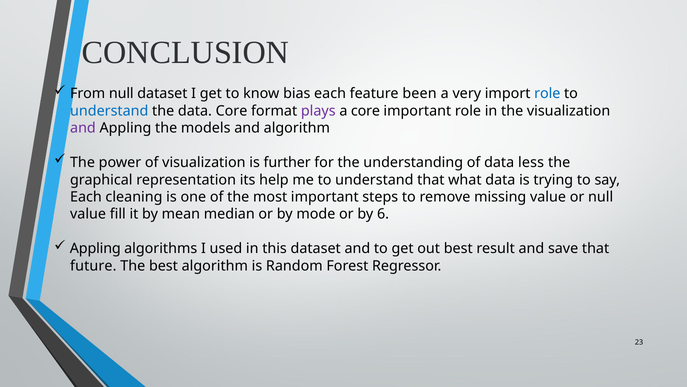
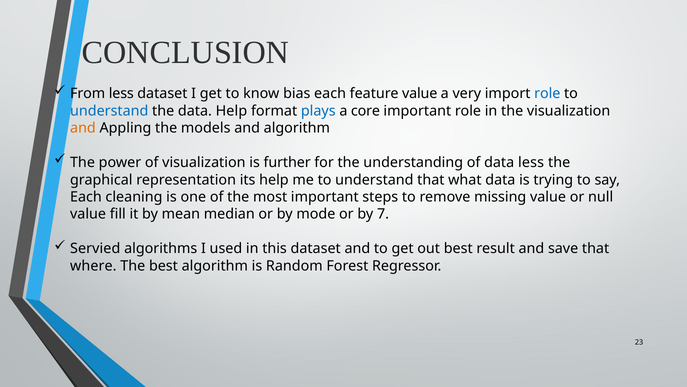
From null: null -> less
feature been: been -> value
data Core: Core -> Help
plays colour: purple -> blue
and at (83, 128) colour: purple -> orange
6: 6 -> 7
Appling at (95, 248): Appling -> Servied
future: future -> where
